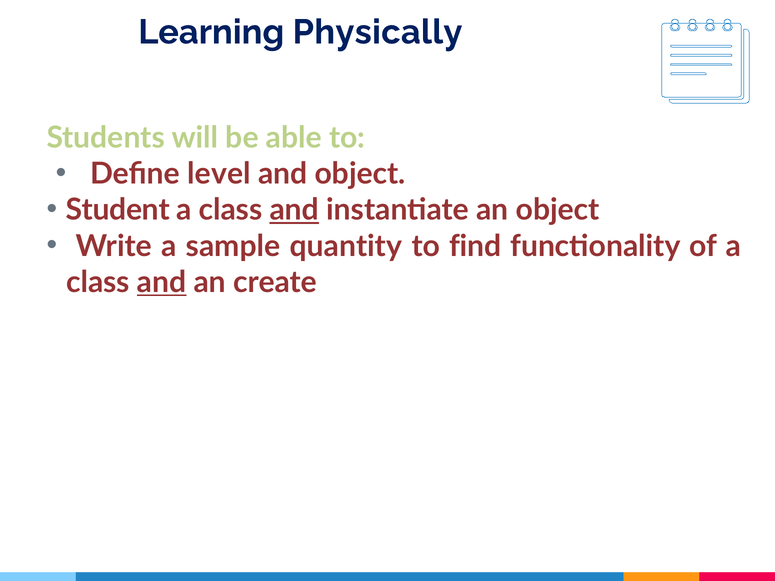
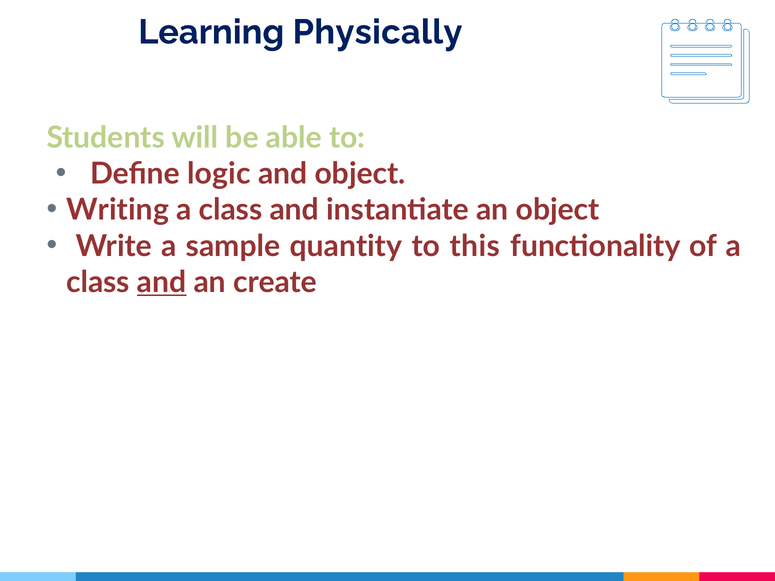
level: level -> logic
Student: Student -> Writing
and at (294, 210) underline: present -> none
find: find -> this
